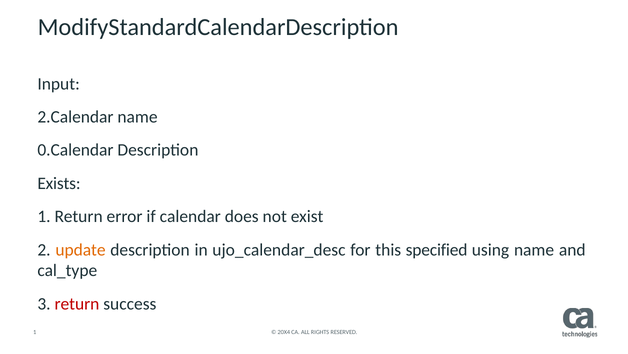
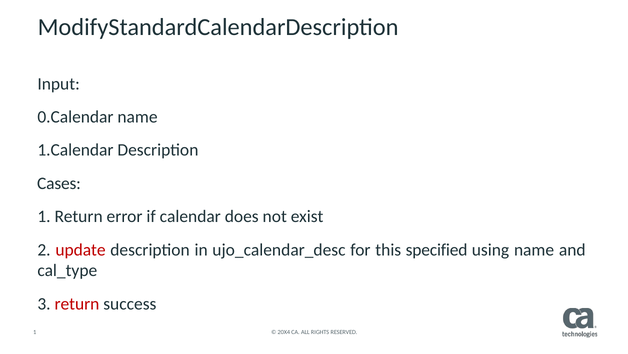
2.Calendar: 2.Calendar -> 0.Calendar
0.Calendar: 0.Calendar -> 1.Calendar
Exists: Exists -> Cases
update colour: orange -> red
